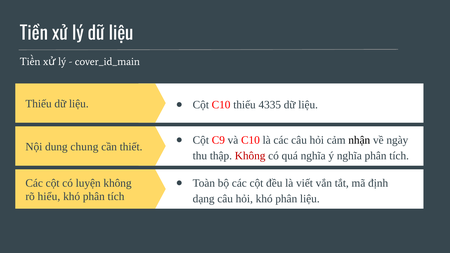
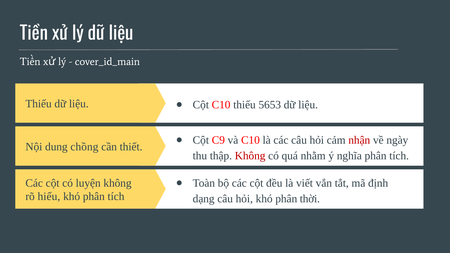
4335: 4335 -> 5653
nhận colour: black -> red
chung: chung -> chồng
quá nghĩa: nghĩa -> nhằm
phân liệu: liệu -> thời
